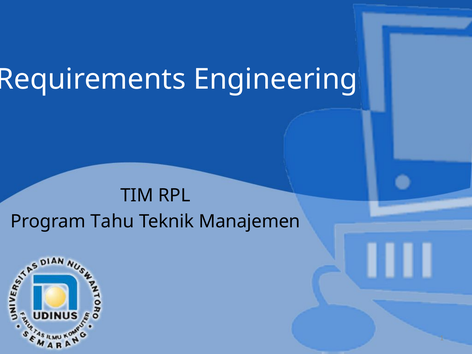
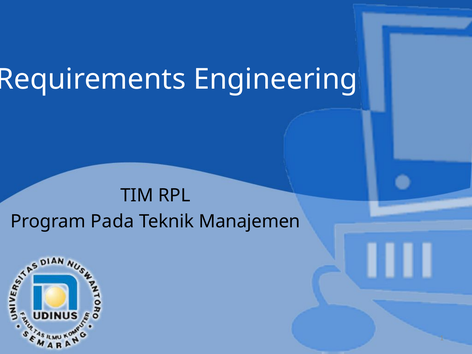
Tahu: Tahu -> Pada
